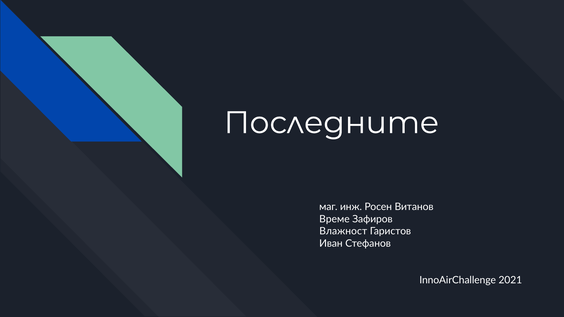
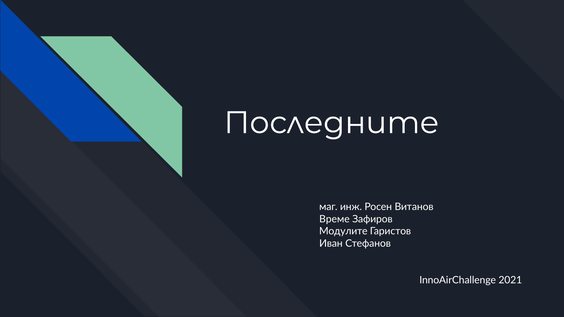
Влажност: Влажност -> Модулите
